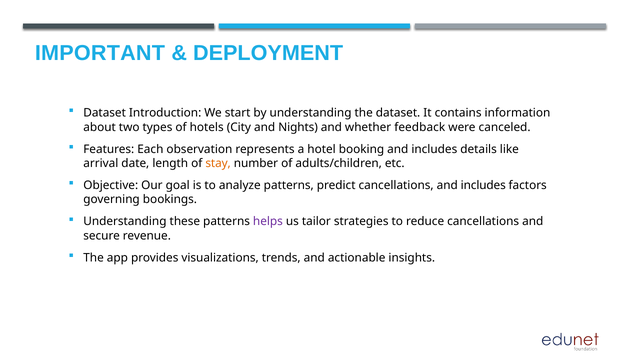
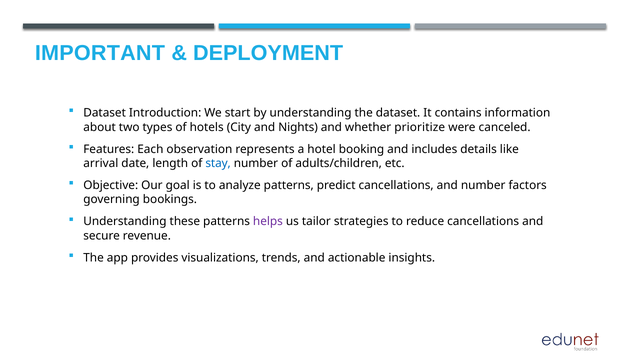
feedback: feedback -> prioritize
stay colour: orange -> blue
cancellations and includes: includes -> number
